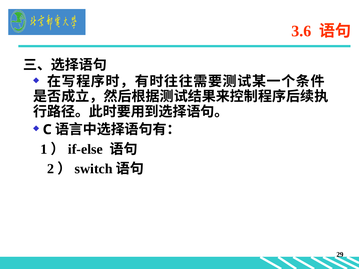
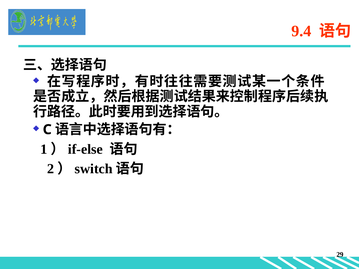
3.6: 3.6 -> 9.4
